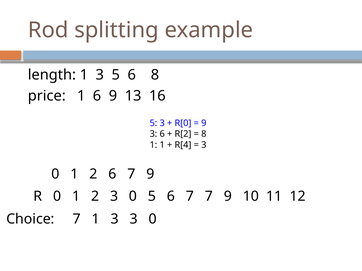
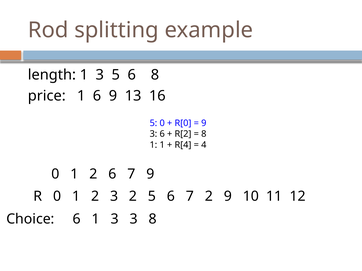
5 3: 3 -> 0
3 at (204, 145): 3 -> 4
2 3 0: 0 -> 2
7 7: 7 -> 2
Choice 7: 7 -> 6
3 3 0: 0 -> 8
